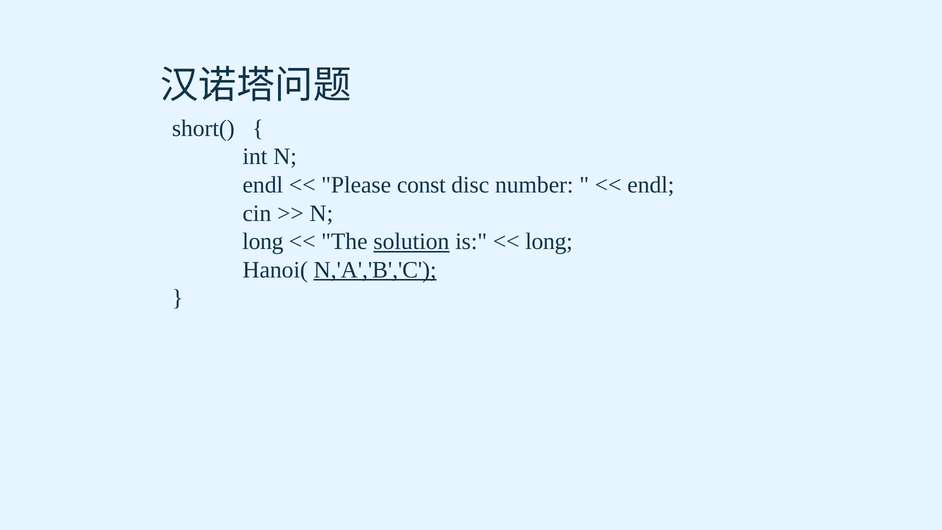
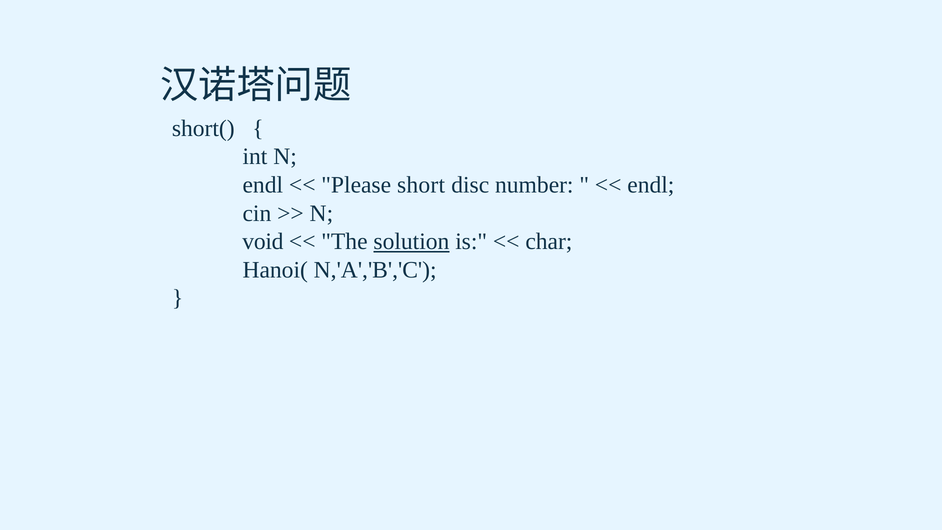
const: const -> short
long at (263, 241): long -> void
long at (549, 241): long -> char
N,'A','B','C underline: present -> none
